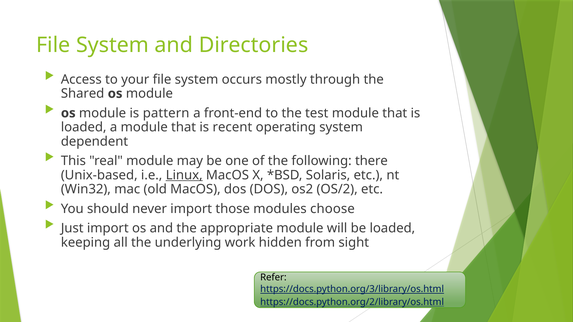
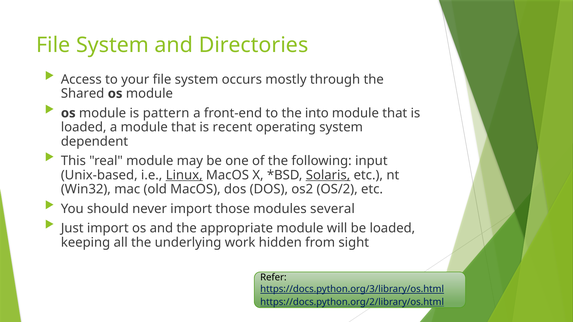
test: test -> into
there: there -> input
Solaris underline: none -> present
choose: choose -> several
